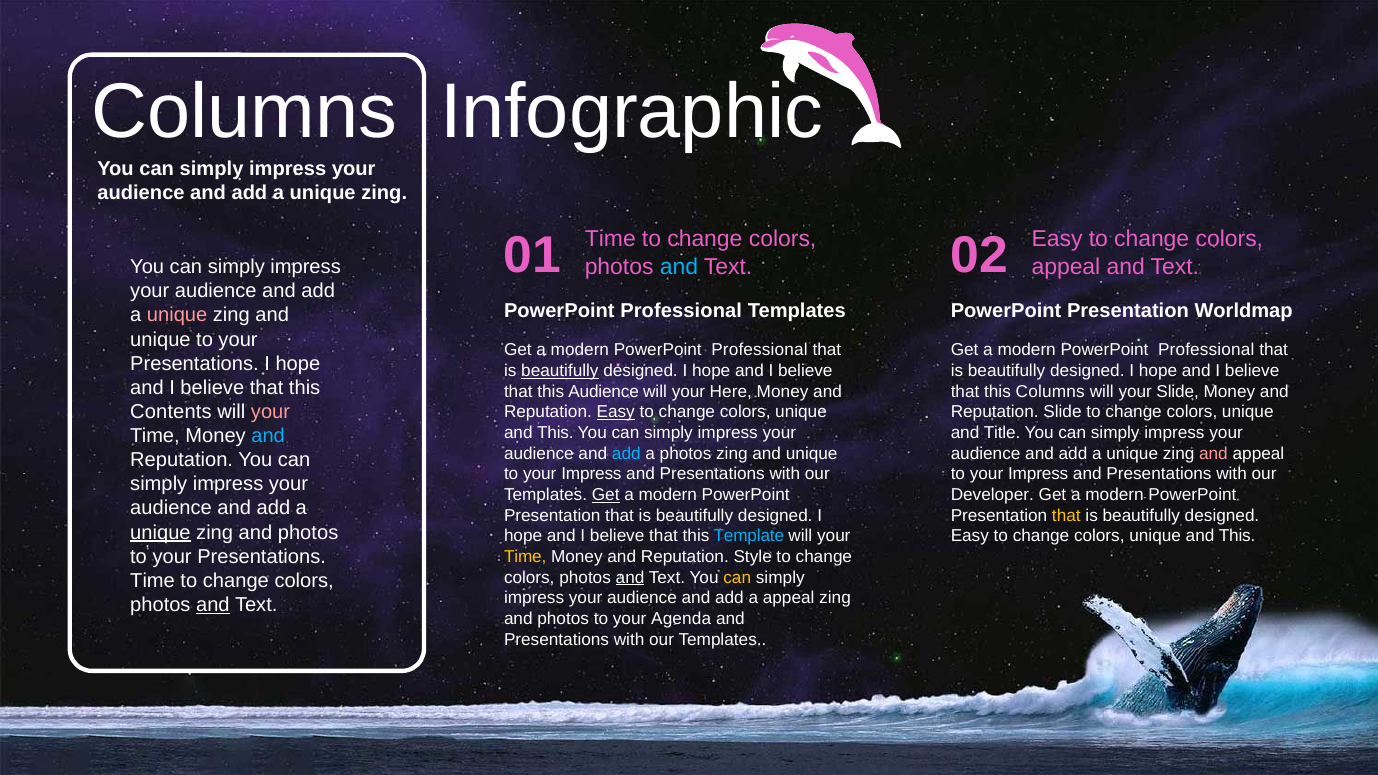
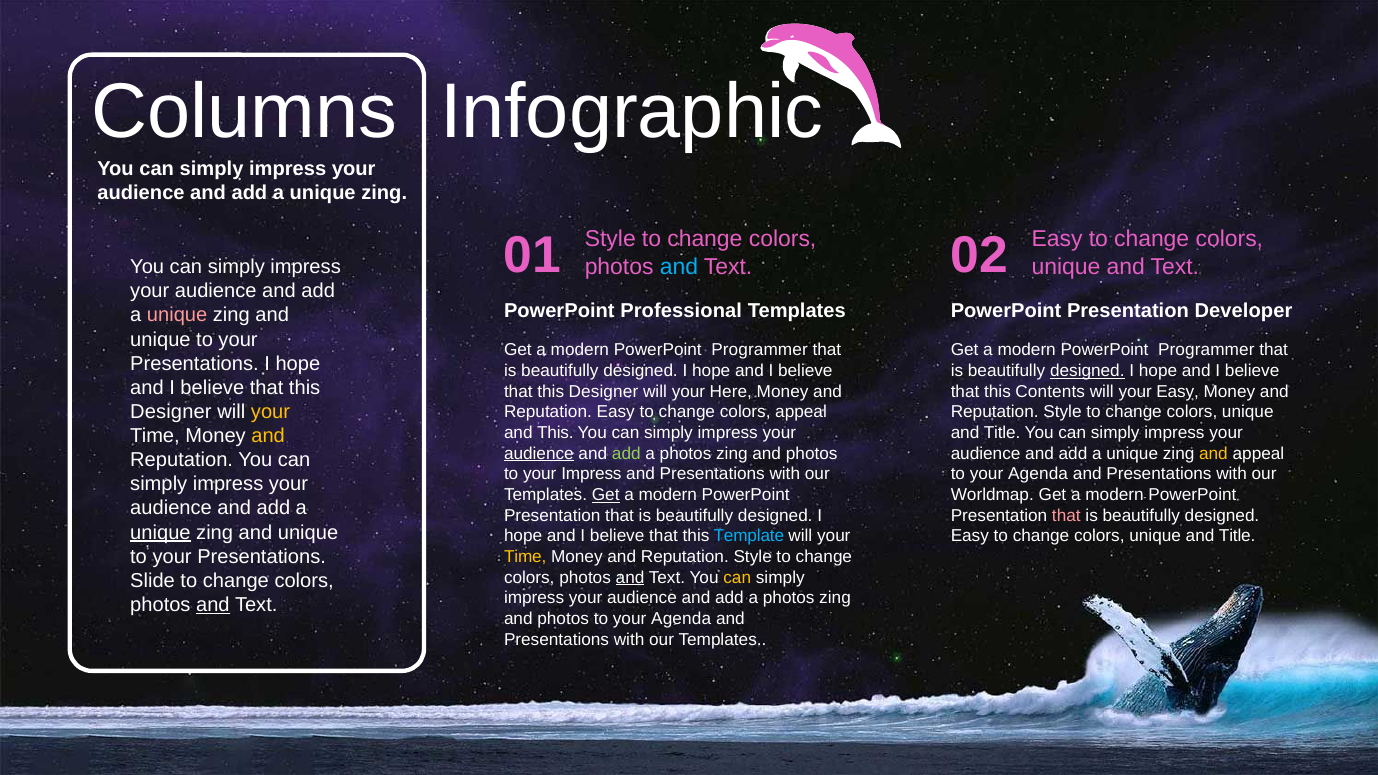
Time at (610, 239): Time -> Style
appeal at (1066, 267): appeal -> unique
Worldmap: Worldmap -> Developer
Professional at (760, 350): Professional -> Programmer
Professional at (1206, 350): Professional -> Programmer
beautifully at (560, 371) underline: present -> none
designed at (1087, 371) underline: none -> present
Audience at (604, 392): Audience -> Designer
this Columns: Columns -> Contents
your Slide: Slide -> Easy
Contents at (171, 412): Contents -> Designer
your at (271, 412) colour: pink -> yellow
Easy at (616, 412) underline: present -> none
unique at (801, 412): unique -> appeal
Slide at (1063, 412): Slide -> Style
and at (268, 436) colour: light blue -> yellow
audience at (539, 454) underline: none -> present
add at (626, 454) colour: light blue -> light green
unique at (812, 454): unique -> photos
and at (1213, 454) colour: pink -> yellow
Impress at (1038, 474): Impress -> Agenda
Developer: Developer -> Worldmap
that at (1066, 516) colour: yellow -> pink
photos at (308, 532): photos -> unique
This at (1237, 536): This -> Title
Time at (153, 581): Time -> Slide
appeal at (789, 598): appeal -> photos
